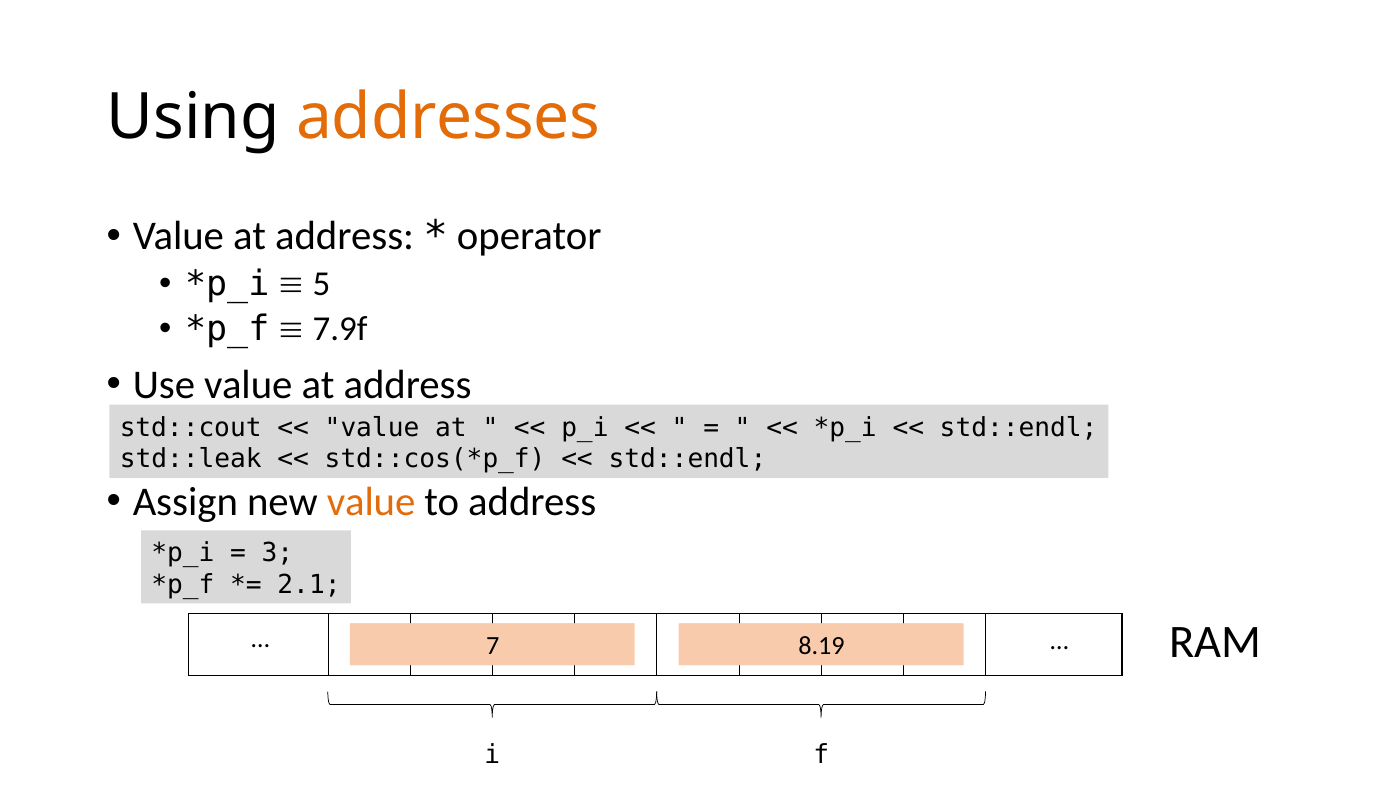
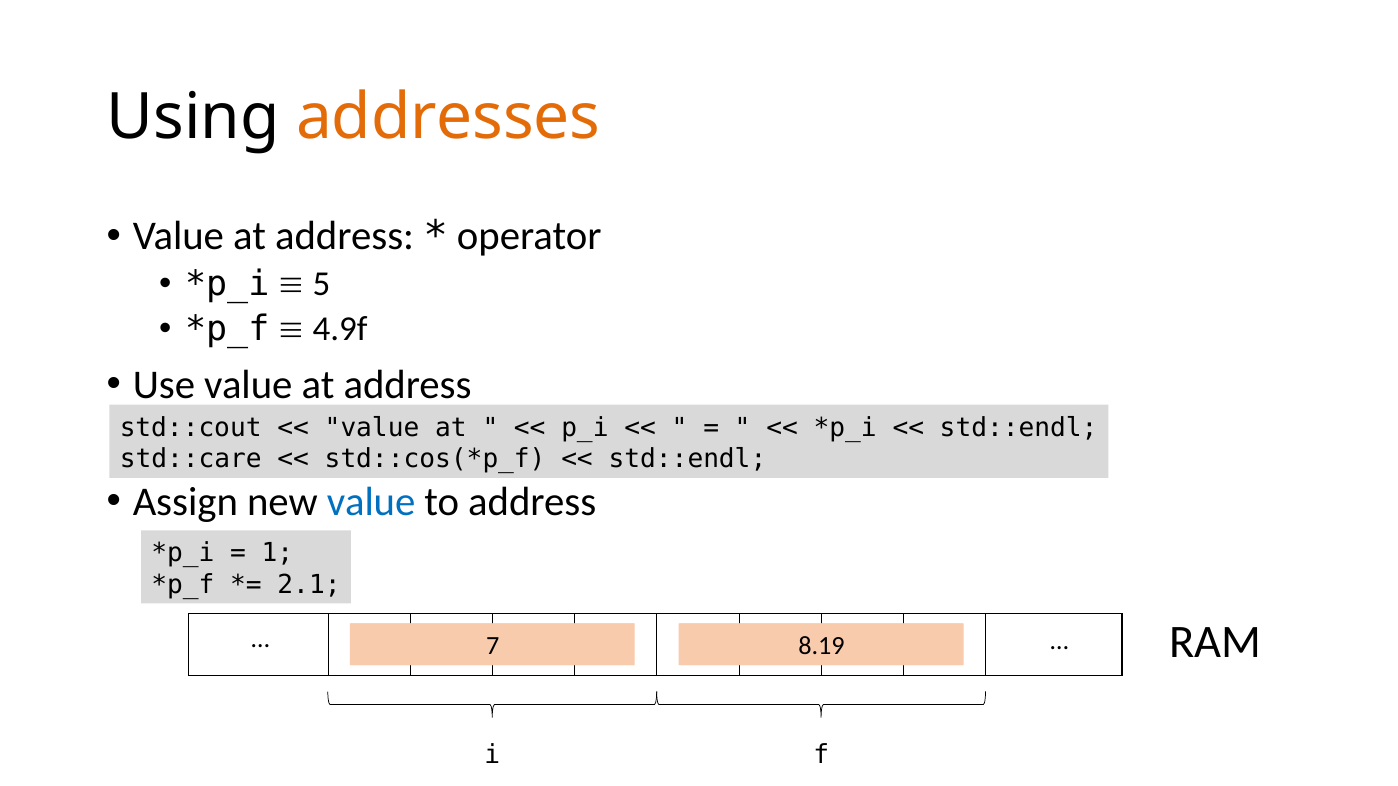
7.9f: 7.9f -> 4.9f
std::leak: std::leak -> std::care
value at (371, 502) colour: orange -> blue
3: 3 -> 1
